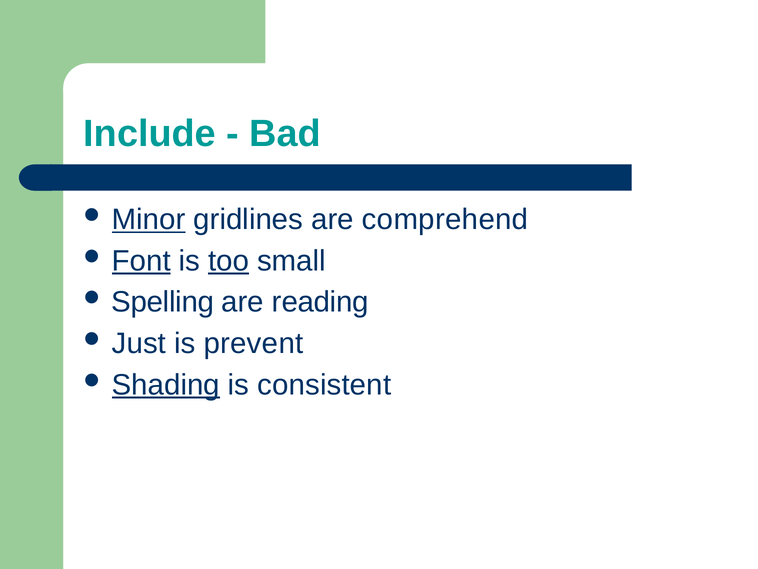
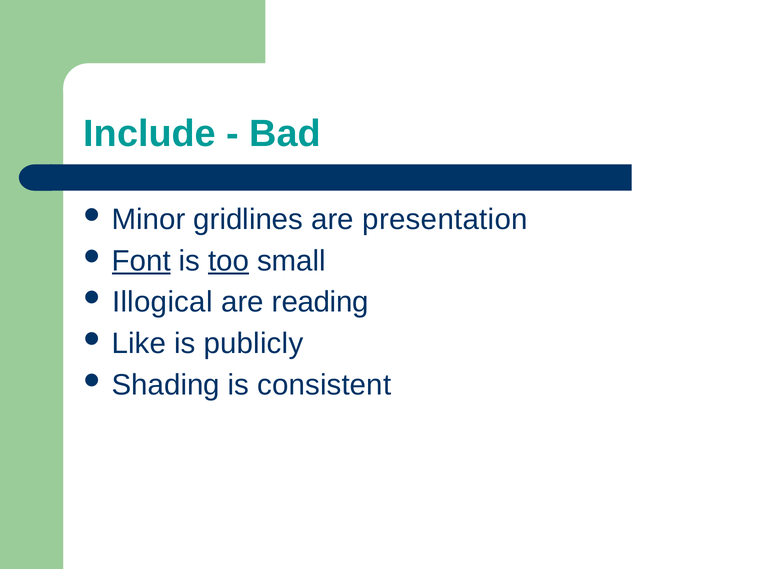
Minor underline: present -> none
comprehend: comprehend -> presentation
Spelling: Spelling -> Illogical
Just: Just -> Like
prevent: prevent -> publicly
Shading underline: present -> none
